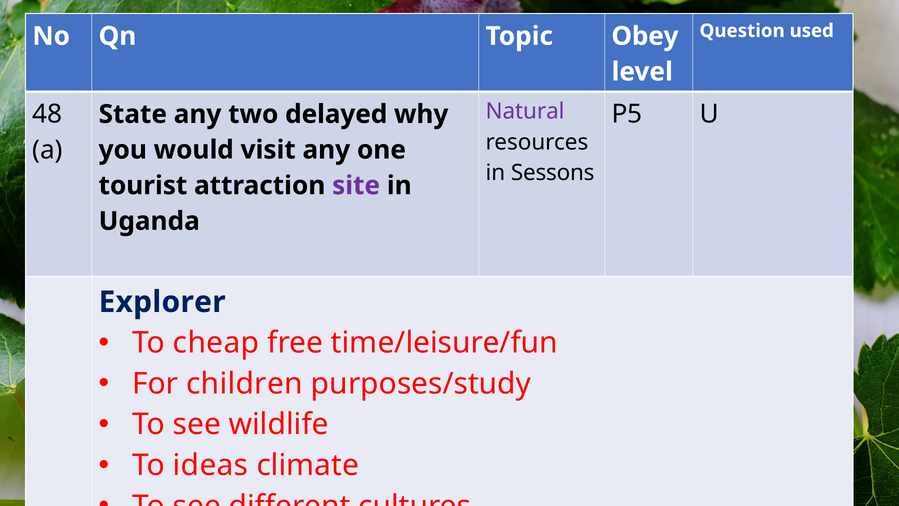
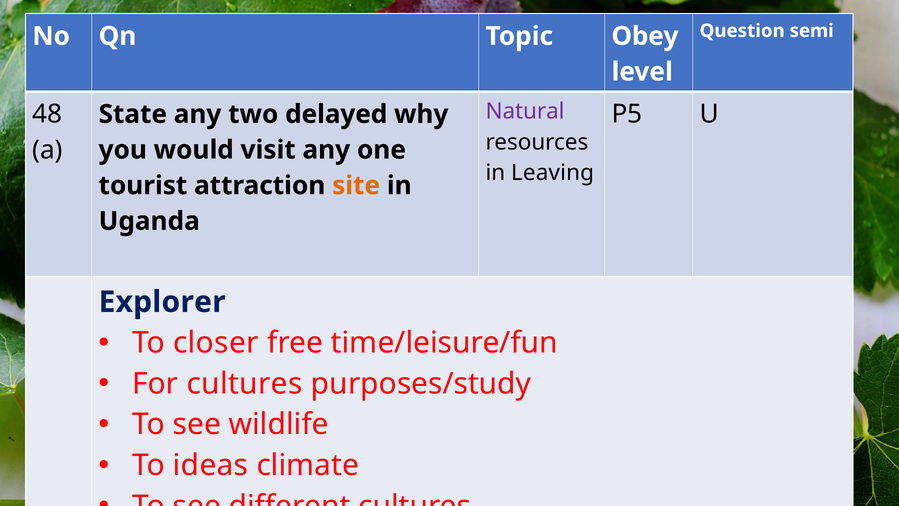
used: used -> semi
Sessons: Sessons -> Leaving
site colour: purple -> orange
cheap: cheap -> closer
For children: children -> cultures
